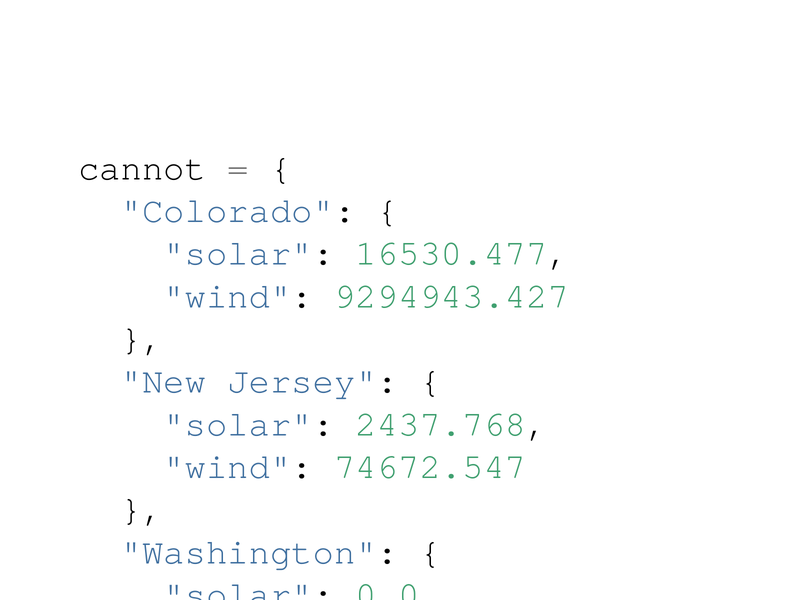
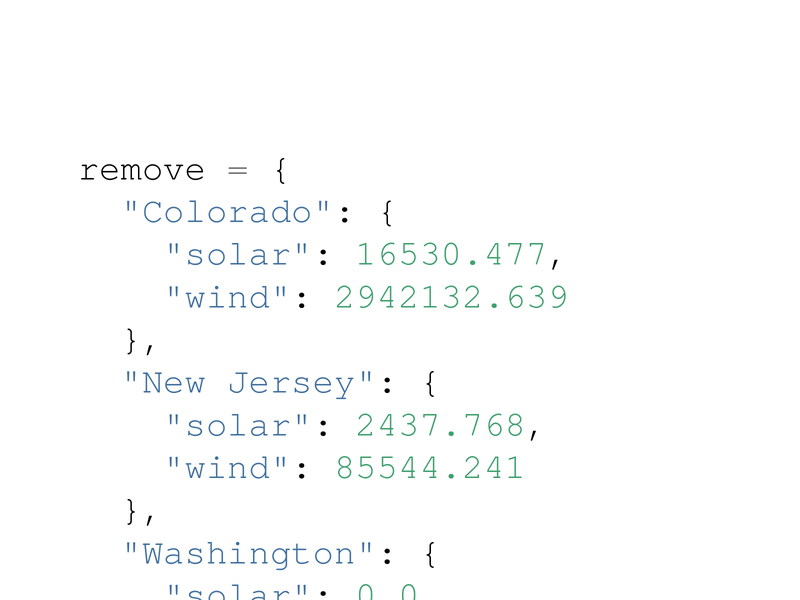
cannot: cannot -> remove
9294943.427: 9294943.427 -> 2942132.639
74672.547: 74672.547 -> 85544.241
